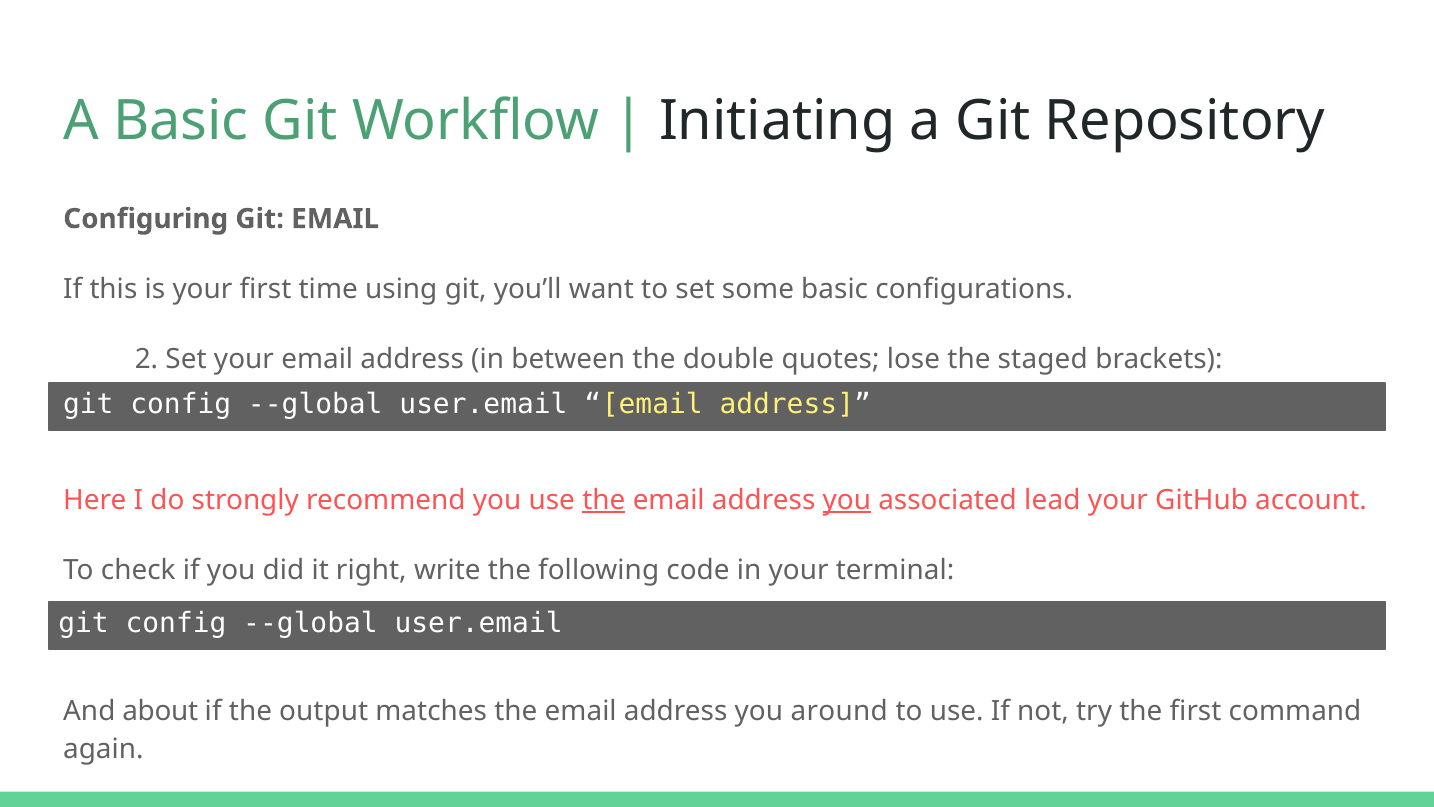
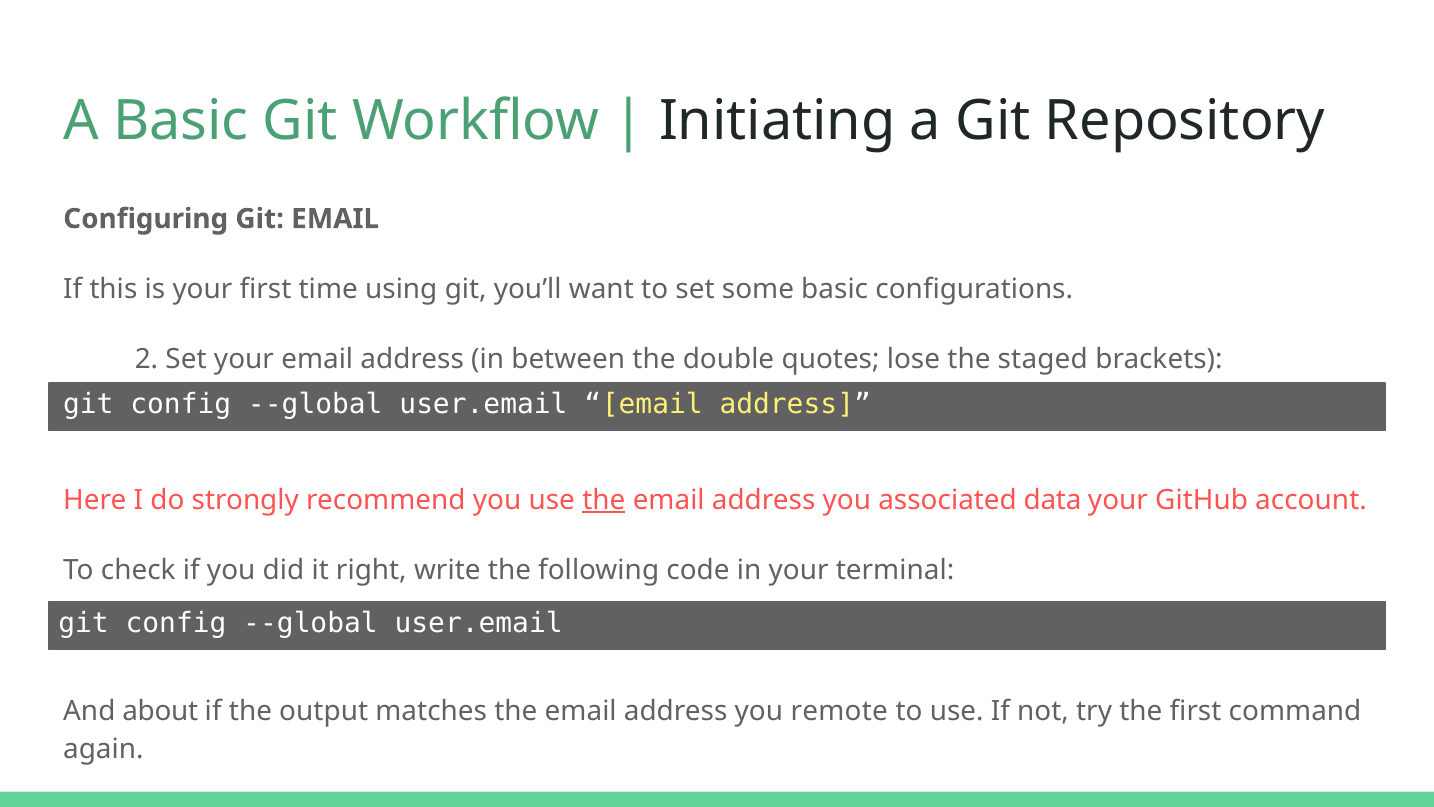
you at (847, 500) underline: present -> none
lead: lead -> data
around: around -> remote
